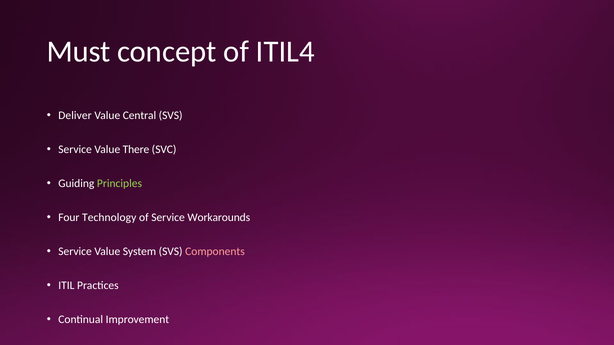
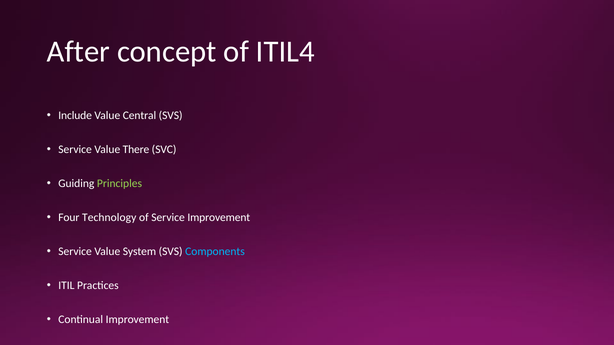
Must: Must -> After
Deliver: Deliver -> Include
Service Workarounds: Workarounds -> Improvement
Components colour: pink -> light blue
